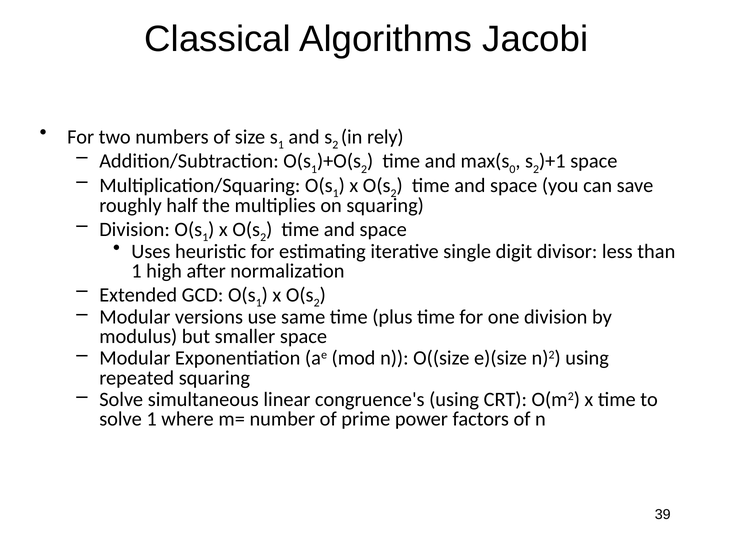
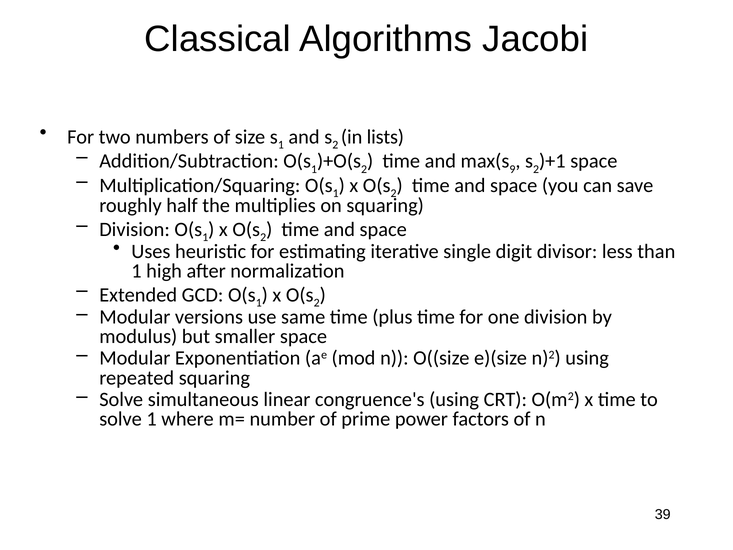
rely: rely -> lists
0: 0 -> 9
